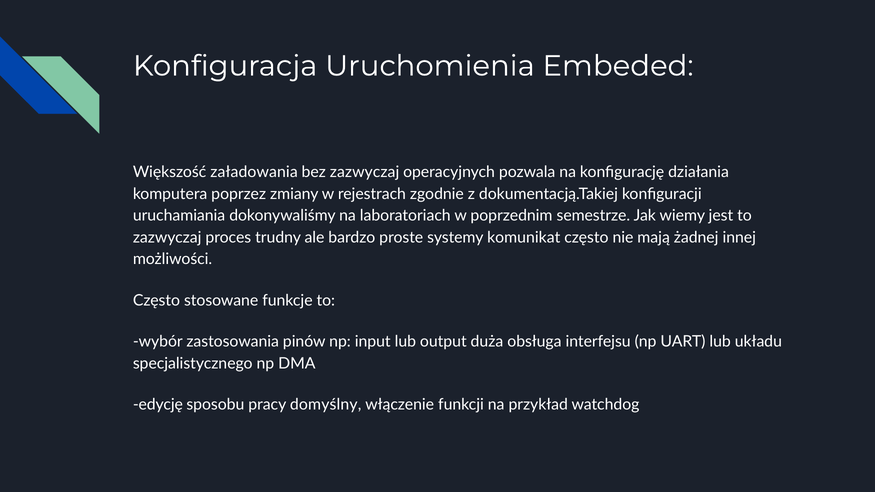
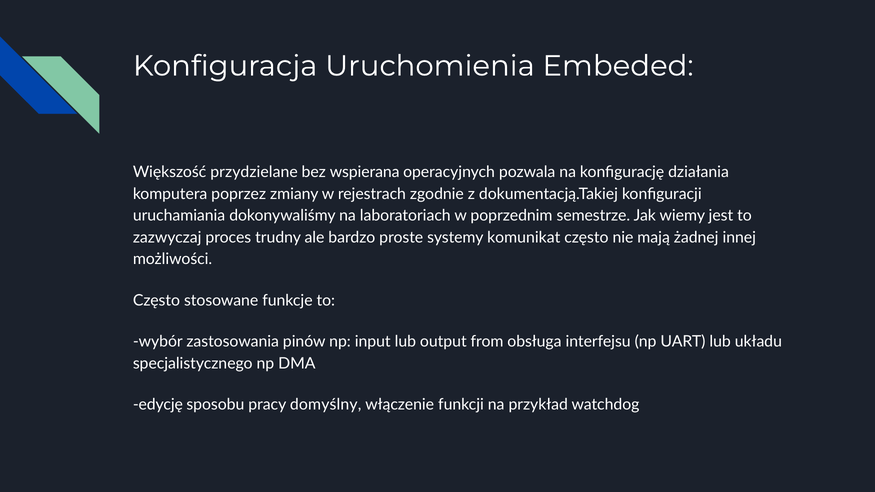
załadowania: załadowania -> przydzielane
bez zazwyczaj: zazwyczaj -> wspierana
duża: duża -> from
